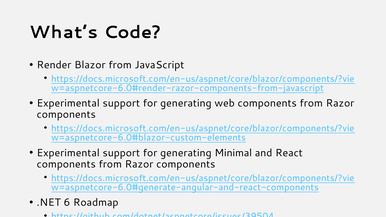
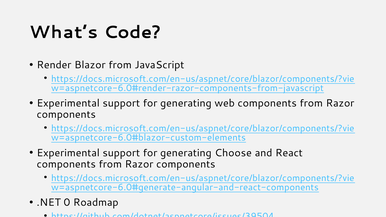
Minimal: Minimal -> Choose
6: 6 -> 0
